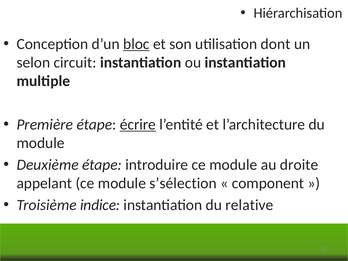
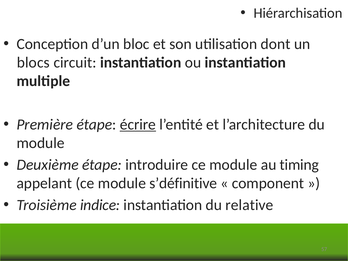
bloc underline: present -> none
selon: selon -> blocs
droite: droite -> timing
s’sélection: s’sélection -> s’définitive
